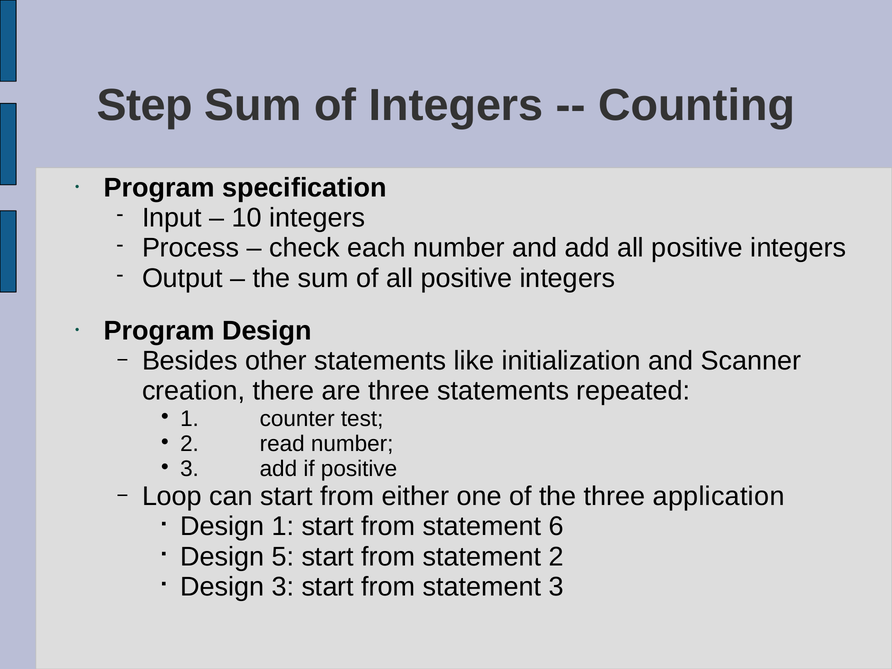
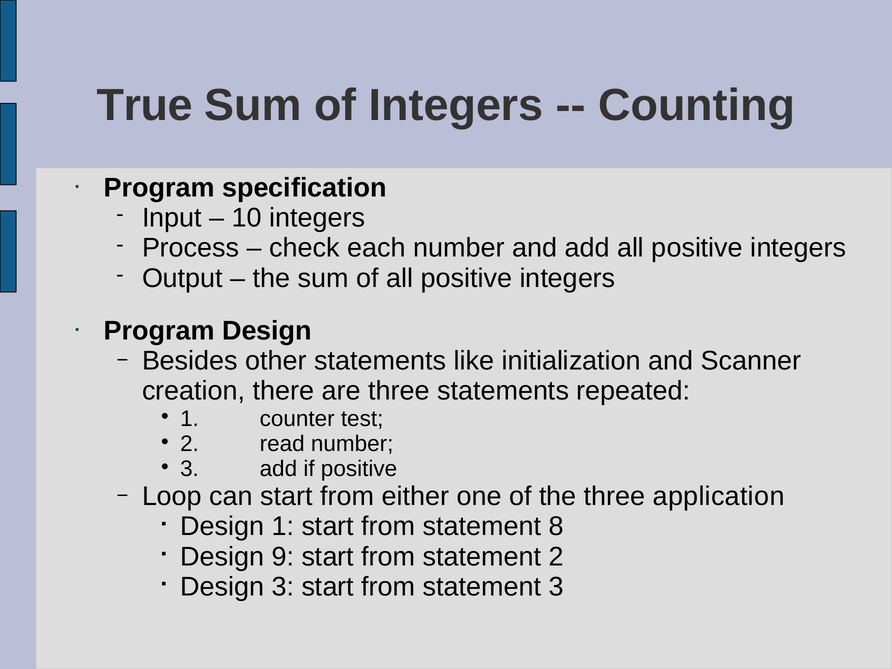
Step: Step -> True
6: 6 -> 8
5: 5 -> 9
